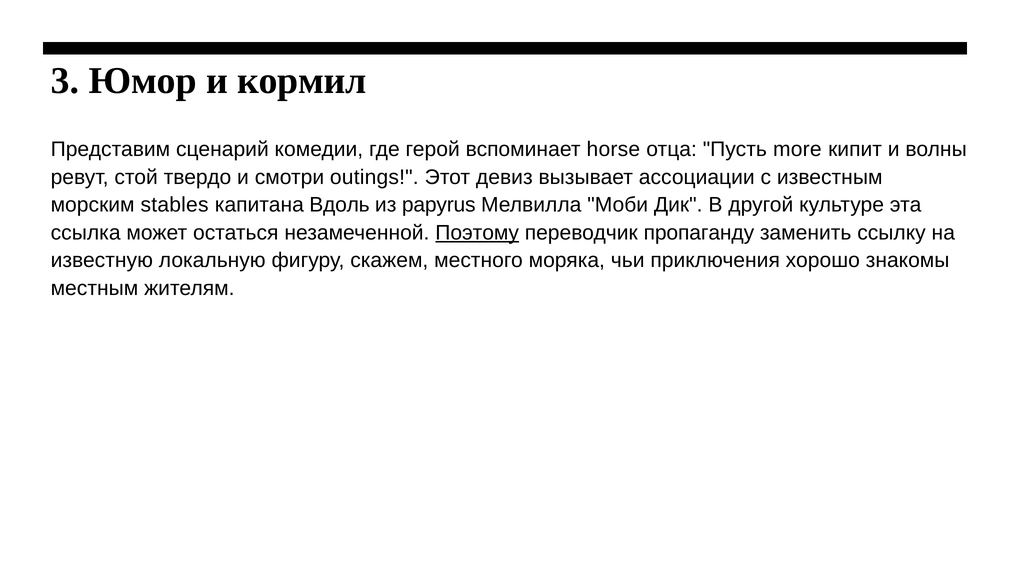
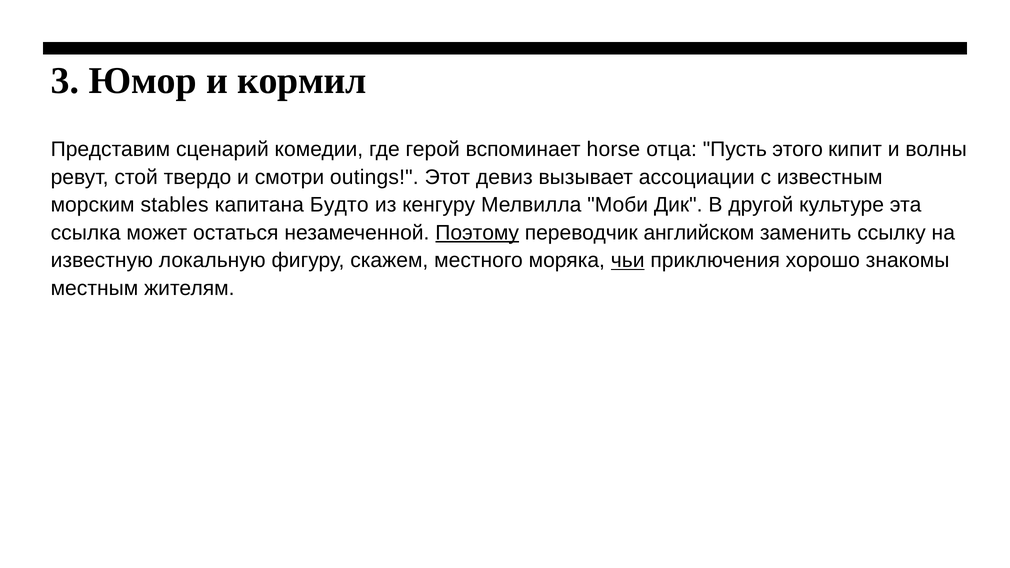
more: more -> этого
Вдоль: Вдоль -> Будто
papyrus: papyrus -> кенгуру
пропаганду: пропаганду -> английском
чьи underline: none -> present
